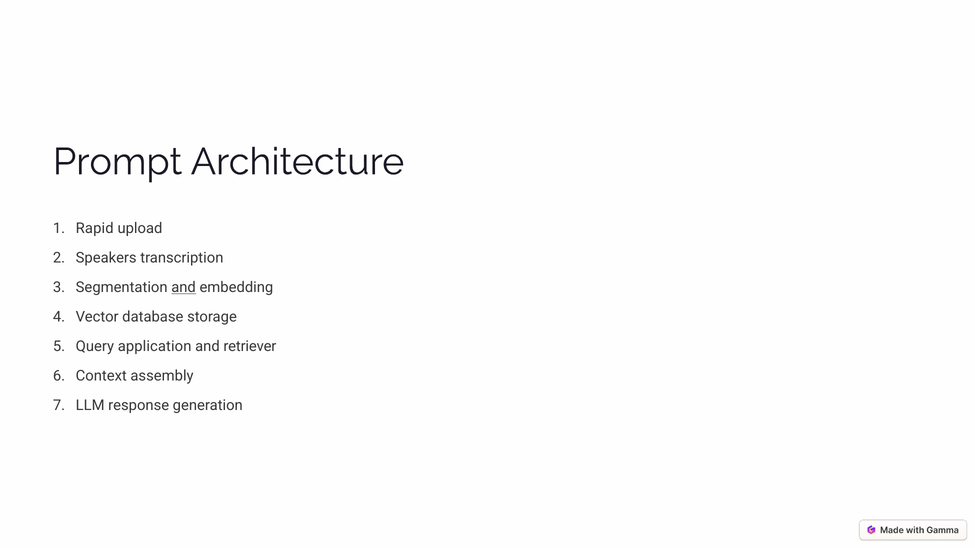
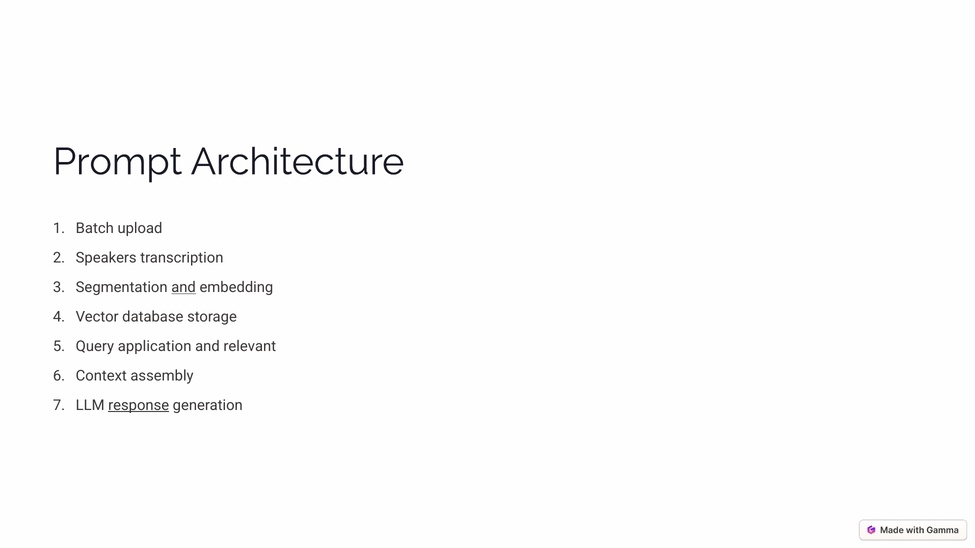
Rapid: Rapid -> Batch
retriever: retriever -> relevant
response underline: none -> present
